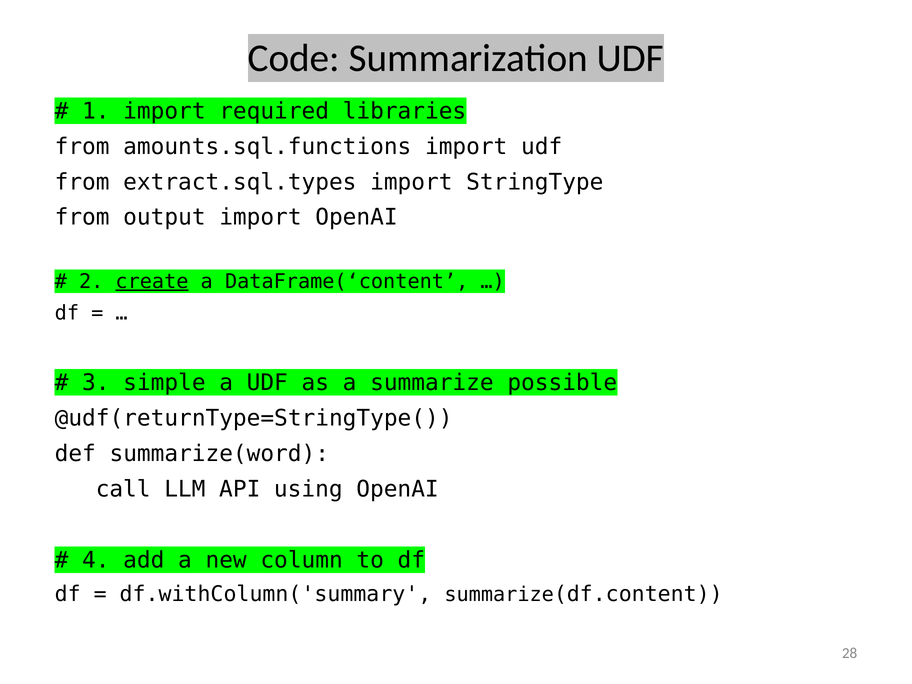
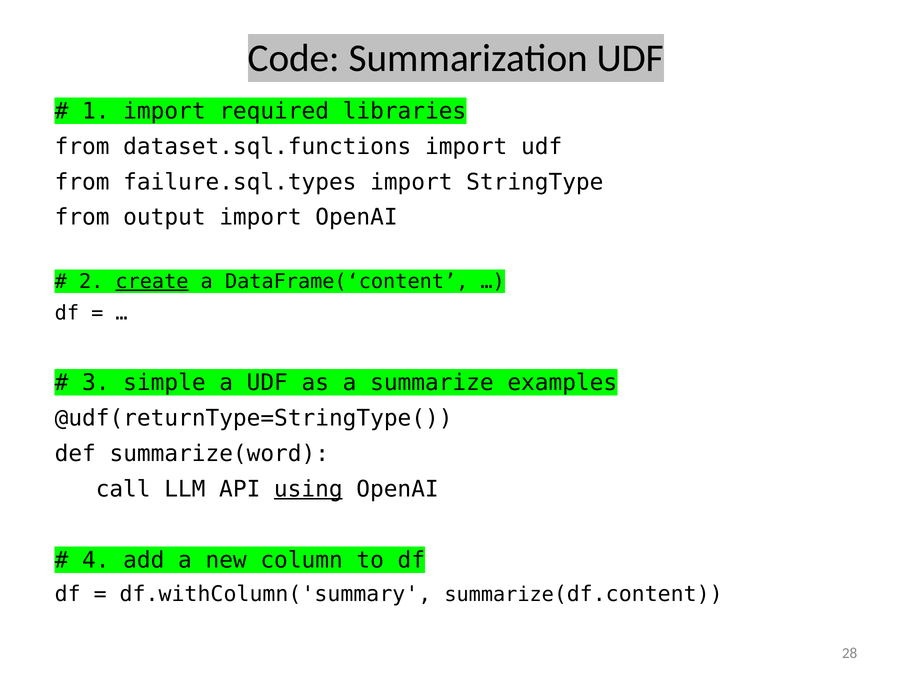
amounts.sql.functions: amounts.sql.functions -> dataset.sql.functions
extract.sql.types: extract.sql.types -> failure.sql.types
possible: possible -> examples
using underline: none -> present
